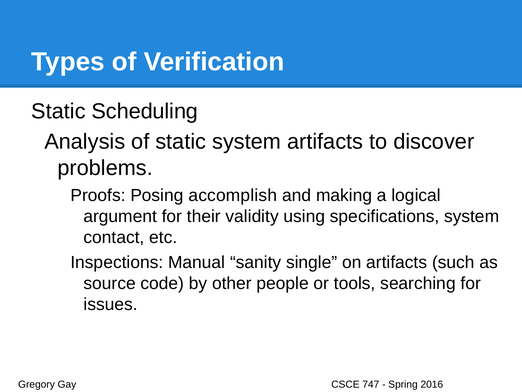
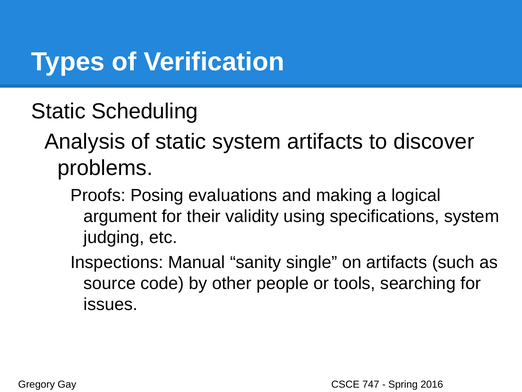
accomplish: accomplish -> evaluations
contact: contact -> judging
